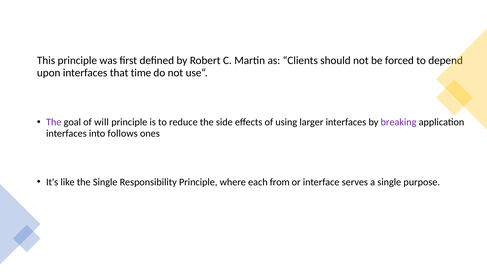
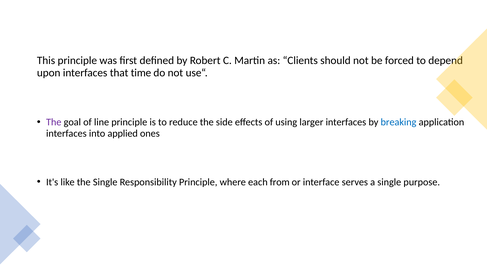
will: will -> line
breaking colour: purple -> blue
follows: follows -> applied
